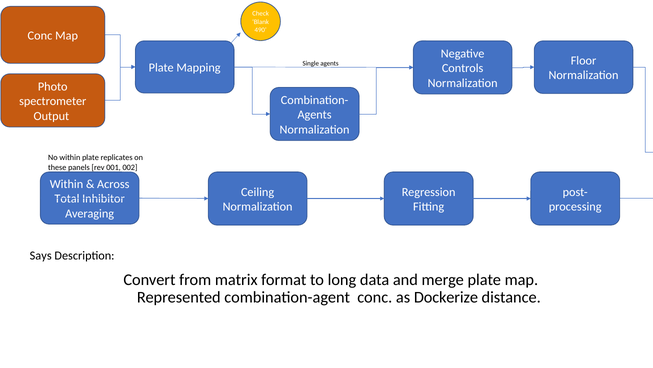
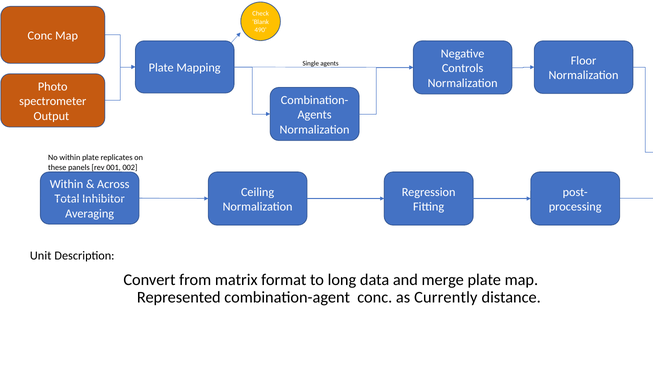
Says: Says -> Unit
Dockerize: Dockerize -> Currently
